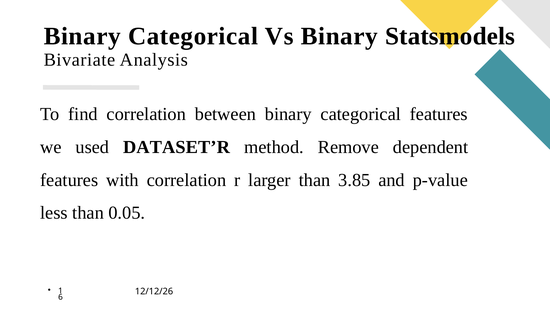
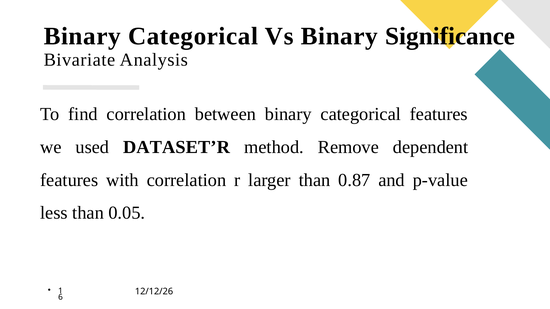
Statsmodels: Statsmodels -> Significance
3.85: 3.85 -> 0.87
